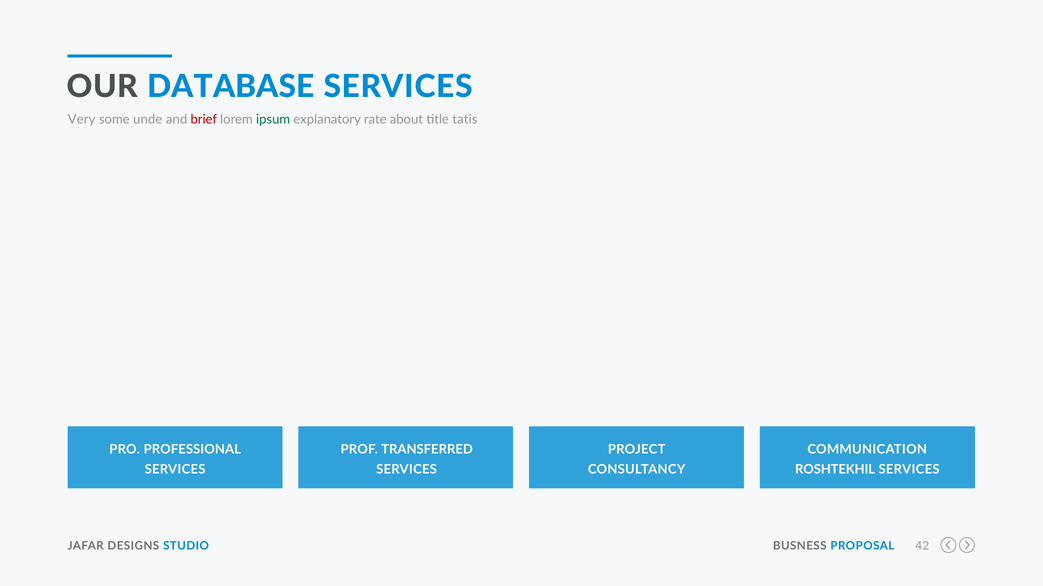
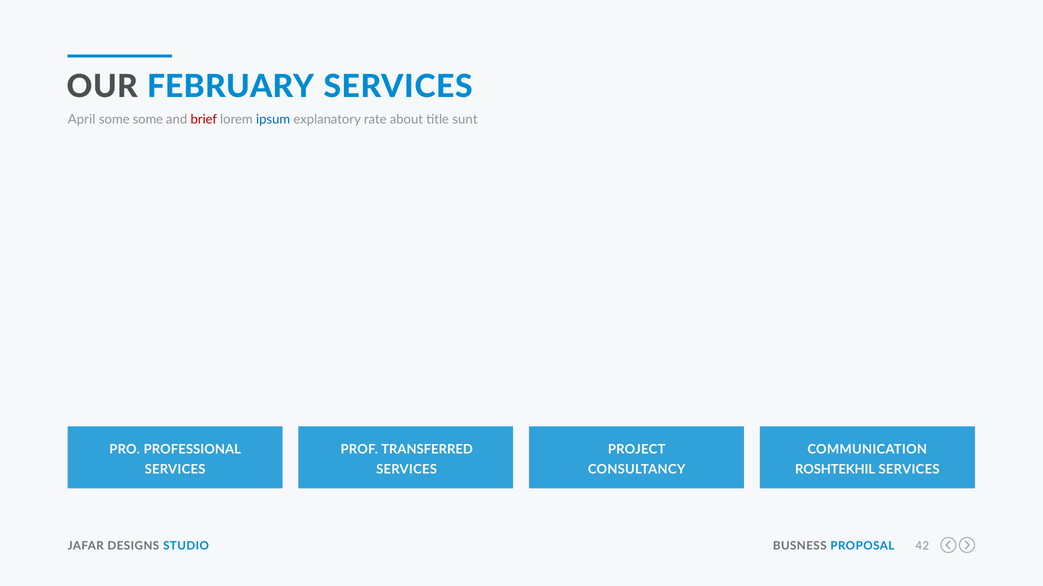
DATABASE: DATABASE -> FEBRUARY
Very: Very -> April
some unde: unde -> some
ipsum colour: green -> blue
tatis: tatis -> sunt
